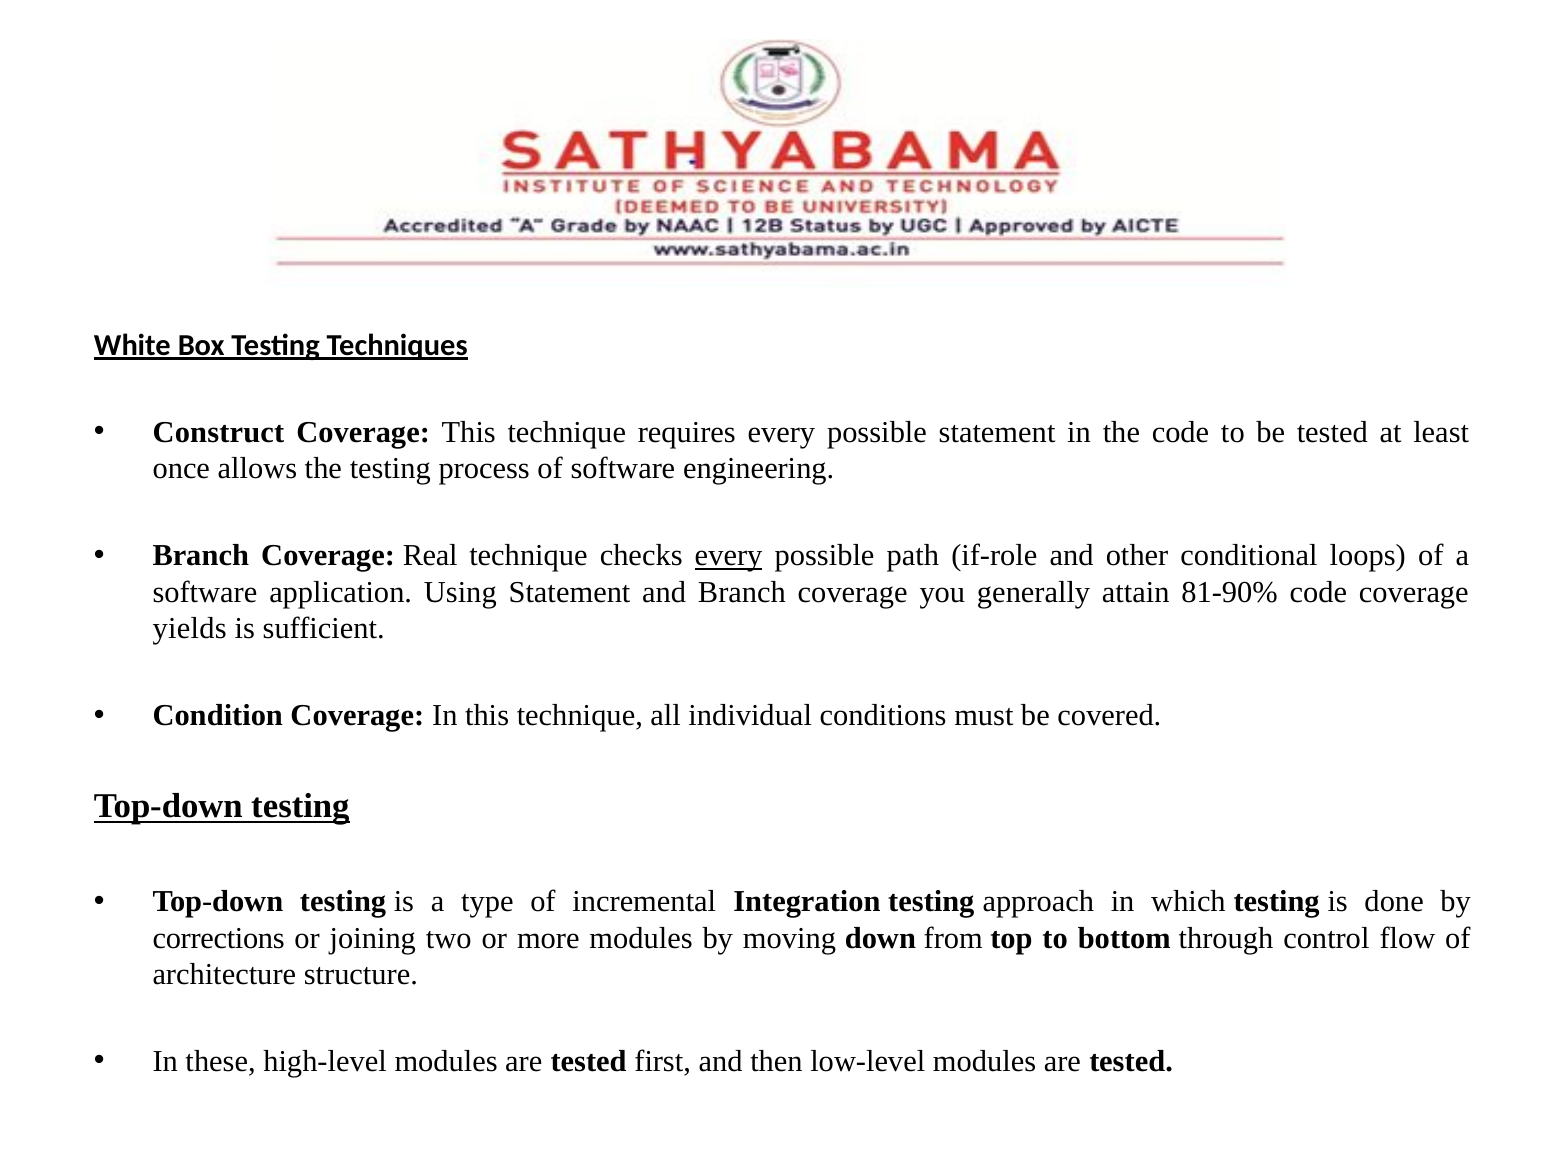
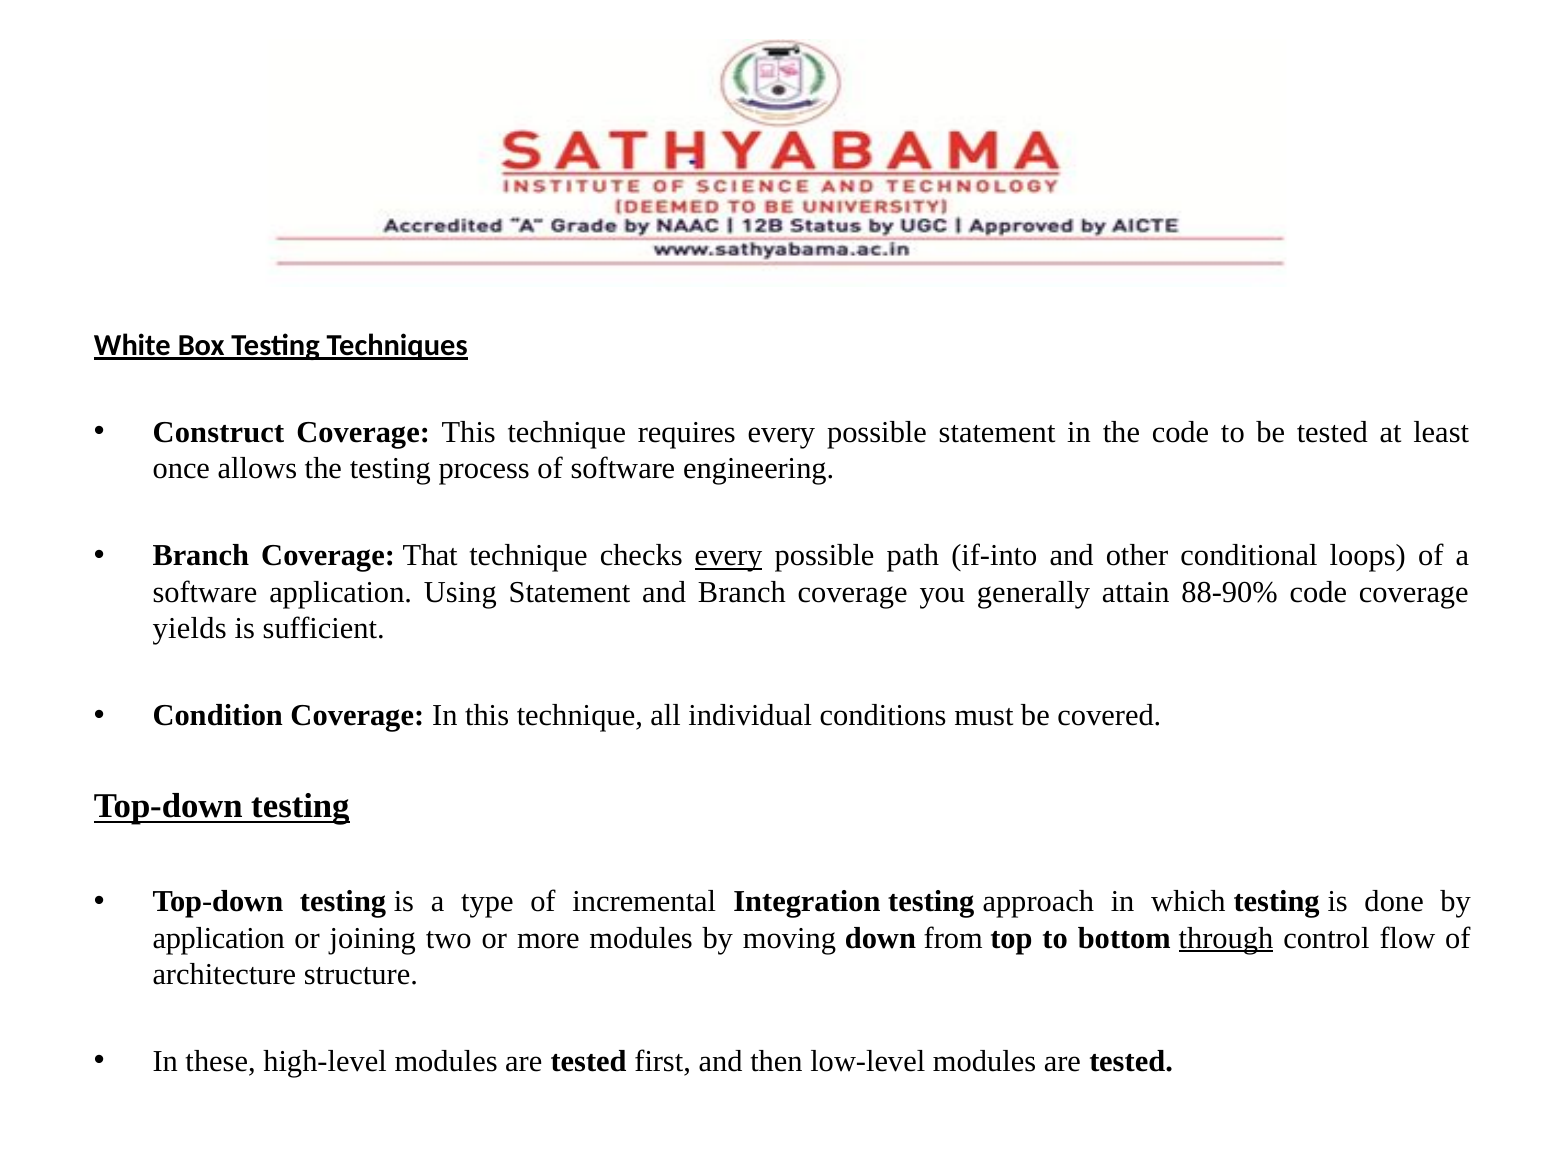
Real: Real -> That
if-role: if-role -> if-into
81-90%: 81-90% -> 88-90%
corrections at (219, 939): corrections -> application
through underline: none -> present
